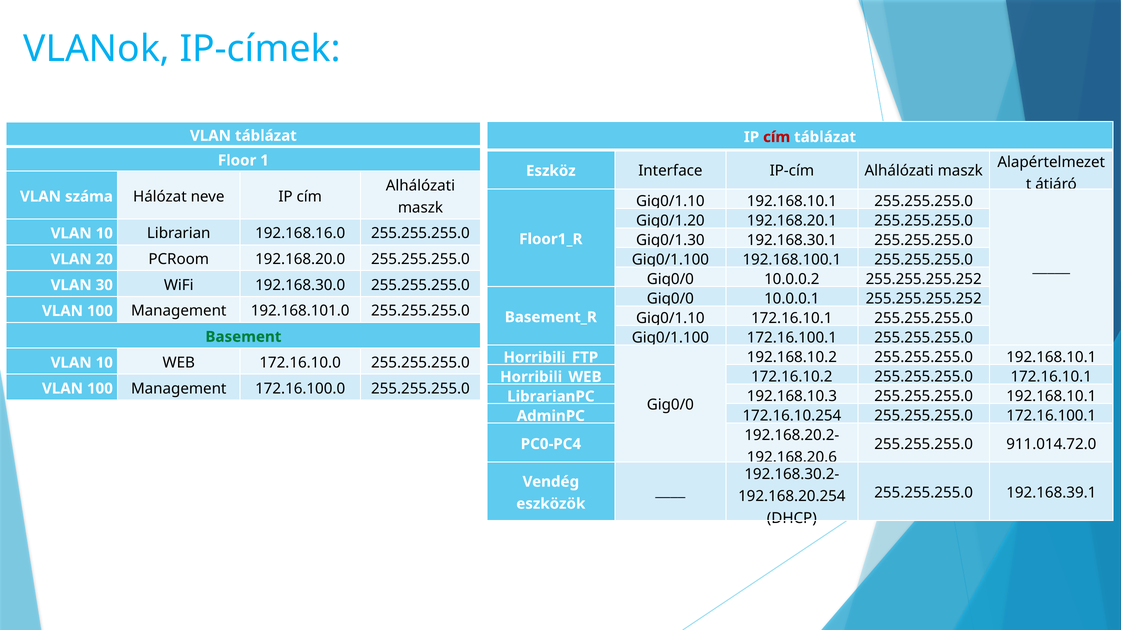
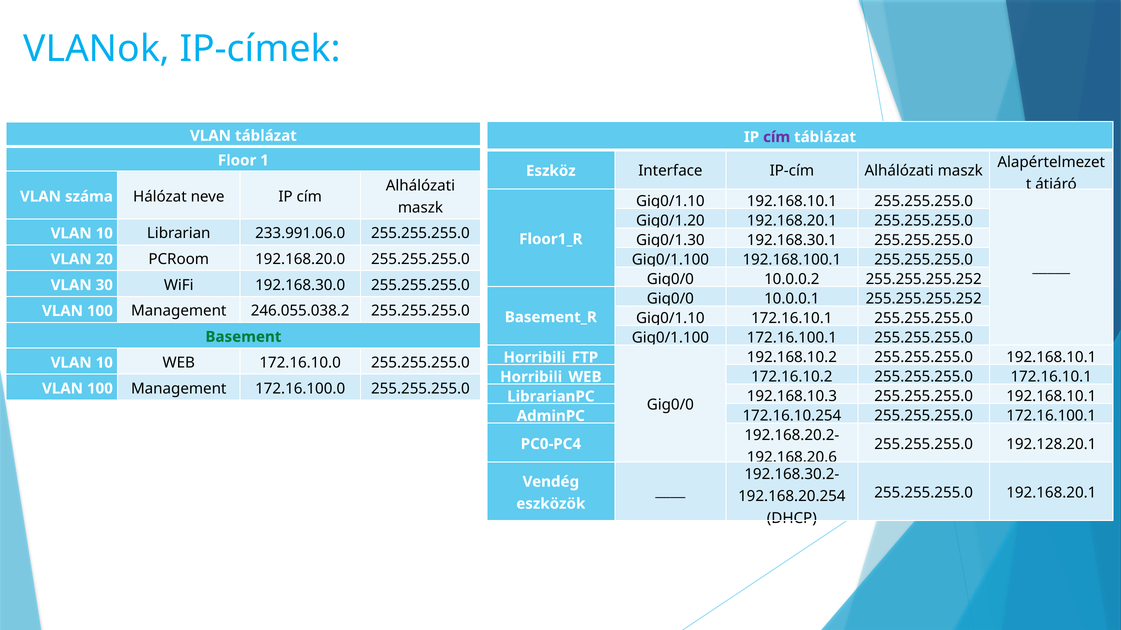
cím at (777, 137) colour: red -> purple
192.168.16.0: 192.168.16.0 -> 233.991.06.0
192.168.101.0: 192.168.101.0 -> 246.055.038.2
911.014.72.0: 911.014.72.0 -> 192.128.20.1
255.255.255.0 192.168.39.1: 192.168.39.1 -> 192.168.20.1
